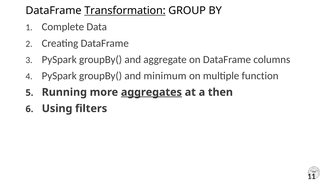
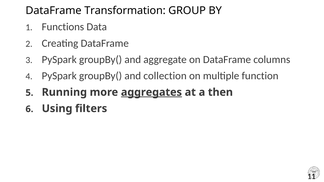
Transformation underline: present -> none
Complete: Complete -> Functions
minimum: minimum -> collection
